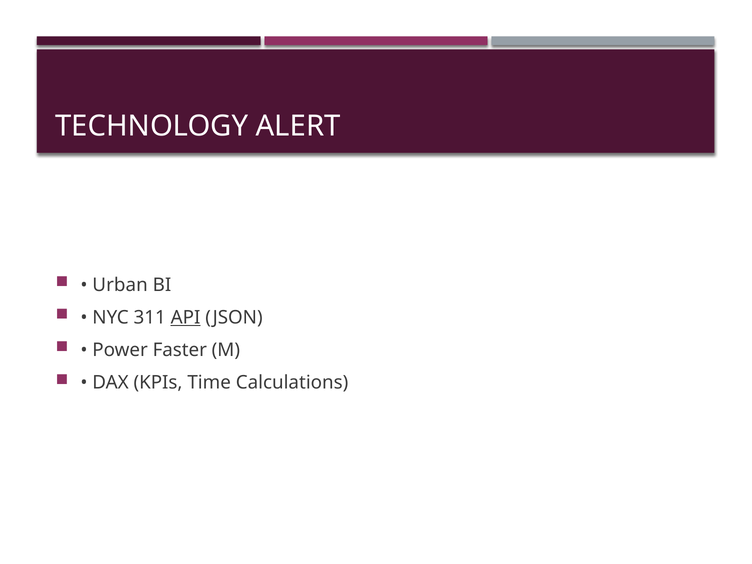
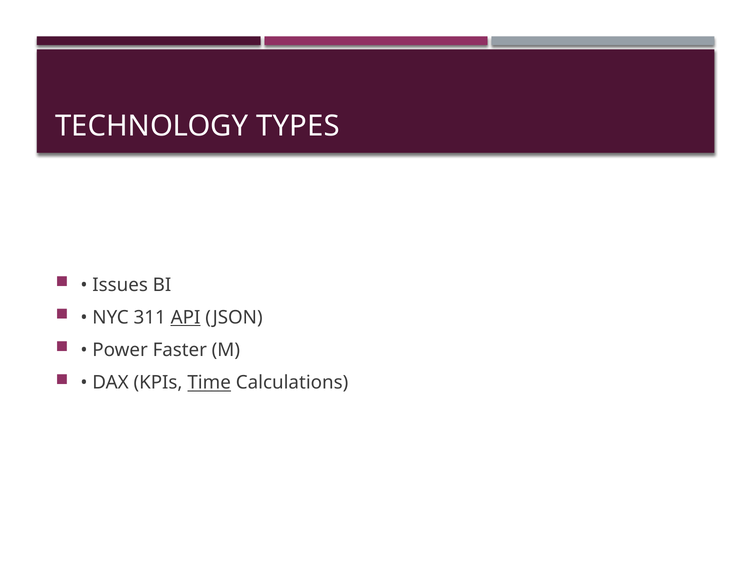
ALERT: ALERT -> TYPES
Urban: Urban -> Issues
Time underline: none -> present
